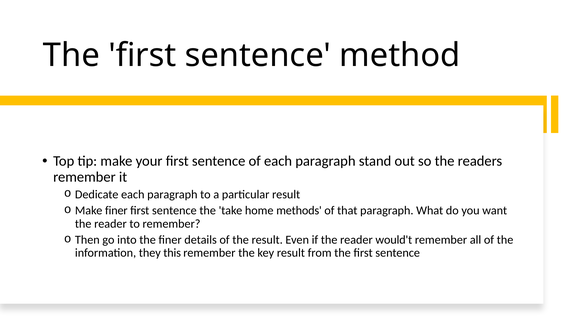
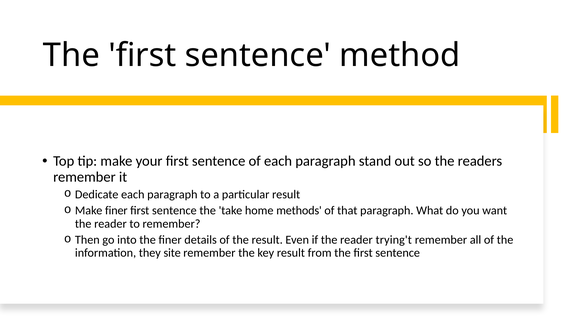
would't: would't -> trying't
this: this -> site
